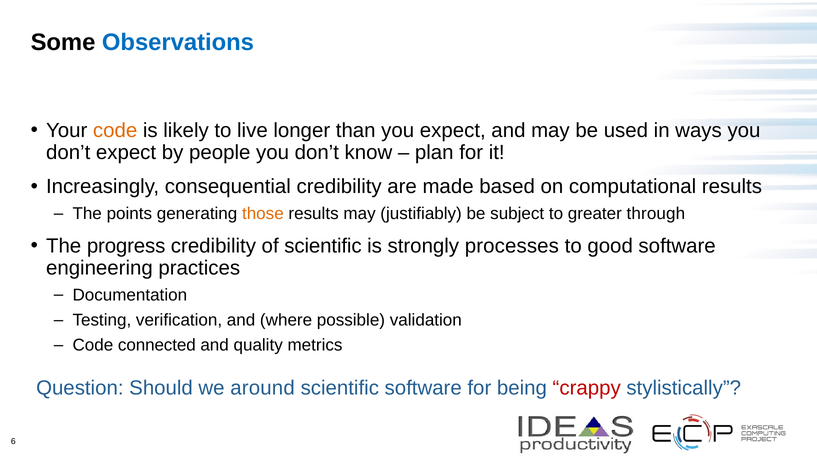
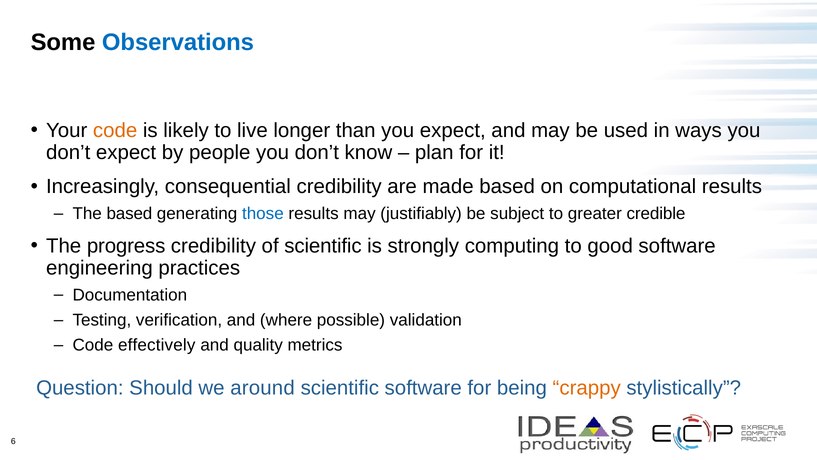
The points: points -> based
those colour: orange -> blue
through: through -> credible
processes: processes -> computing
connected: connected -> effectively
crappy colour: red -> orange
